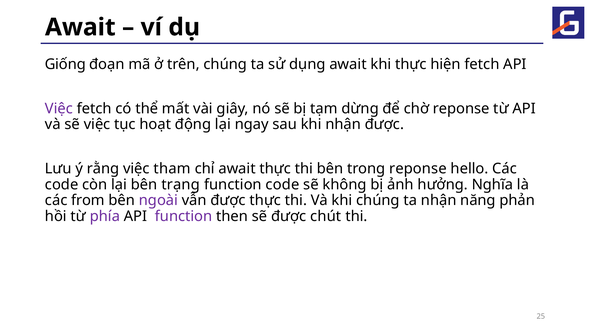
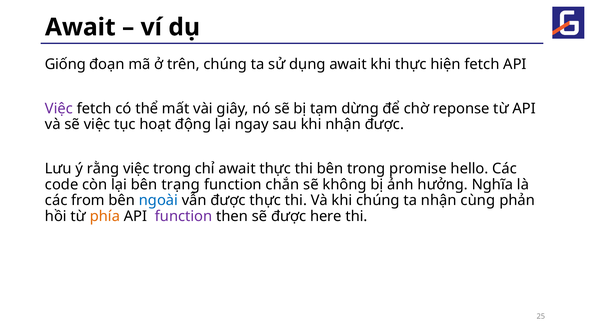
việc tham: tham -> trong
trong reponse: reponse -> promise
function code: code -> chắn
ngoài colour: purple -> blue
năng: năng -> cùng
phía colour: purple -> orange
chút: chút -> here
